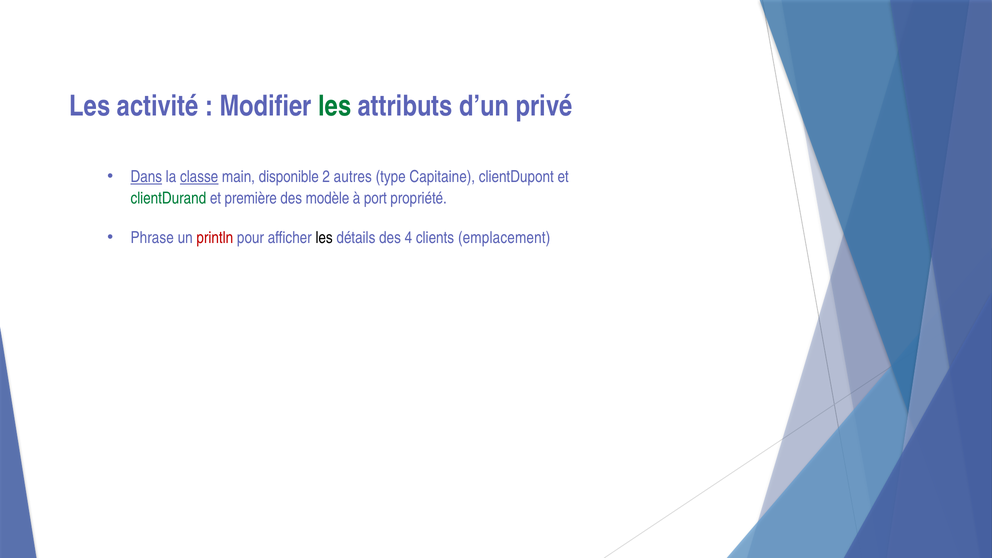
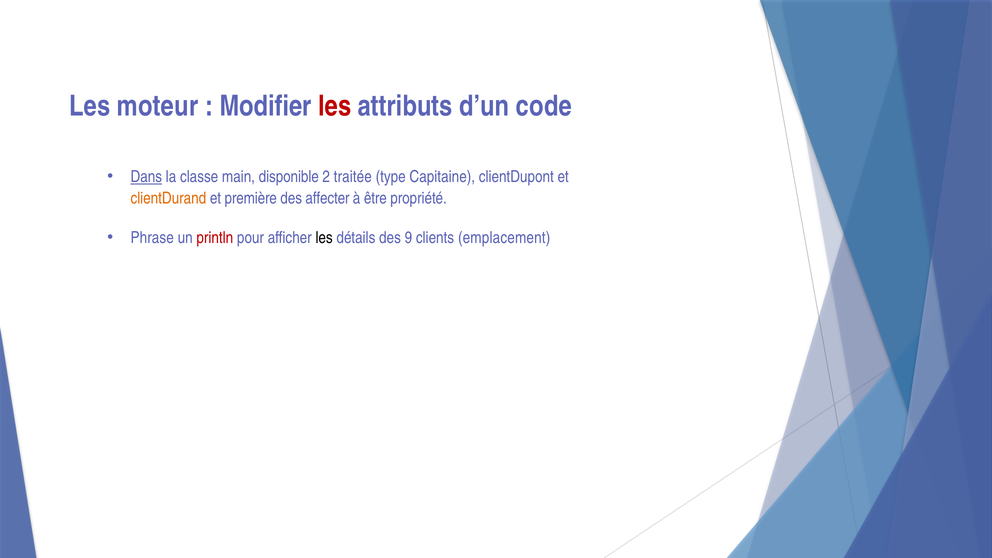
activité: activité -> moteur
les at (335, 106) colour: green -> red
privé: privé -> code
classe underline: present -> none
autres: autres -> traitée
clientDurand colour: green -> orange
modèle: modèle -> affecter
port: port -> être
4: 4 -> 9
